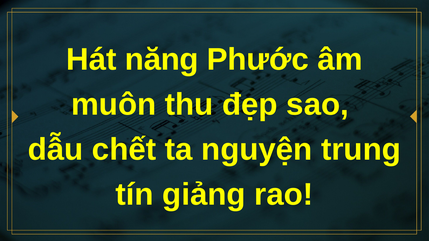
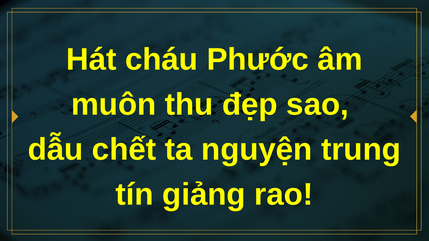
năng: năng -> cháu
